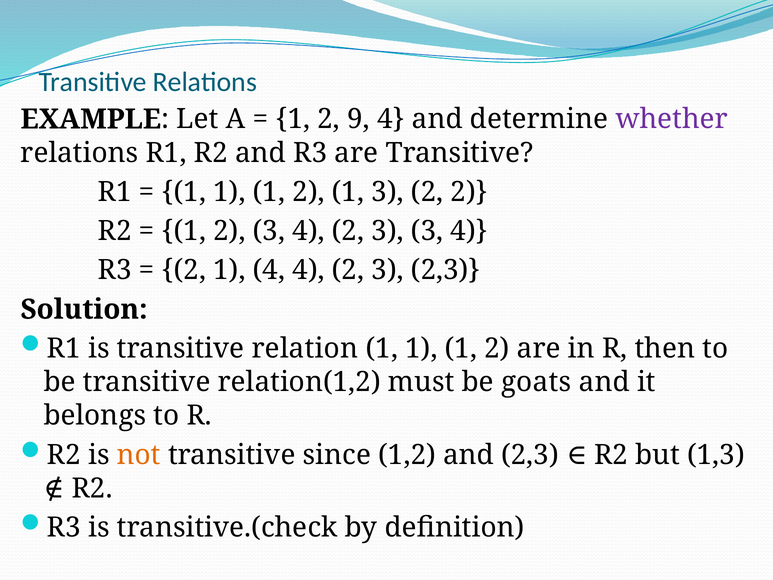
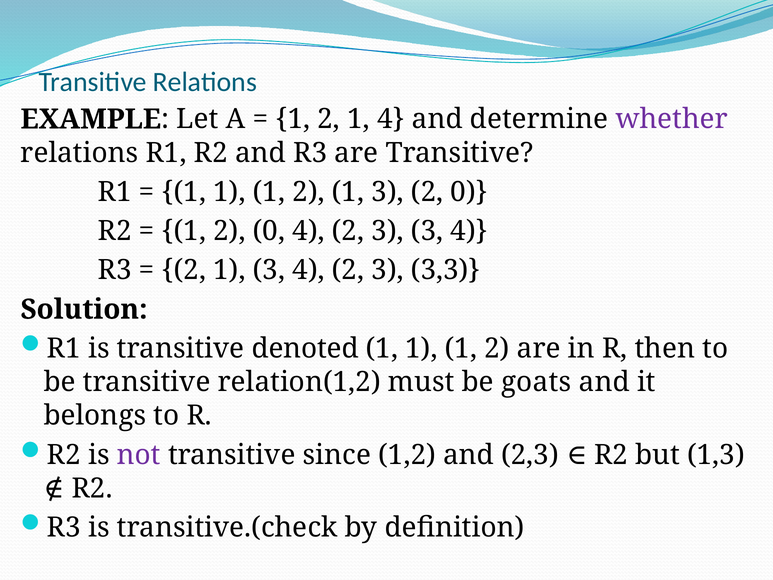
9 at (358, 119): 9 -> 1
3 2 2: 2 -> 0
1 2 3: 3 -> 0
4 at (269, 270): 4 -> 3
3 2,3: 2,3 -> 3,3
relation: relation -> denoted
not colour: orange -> purple
